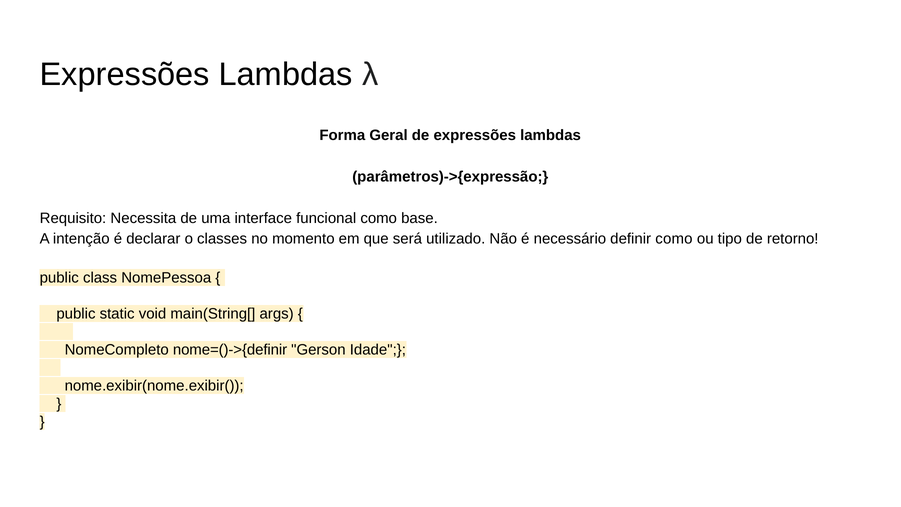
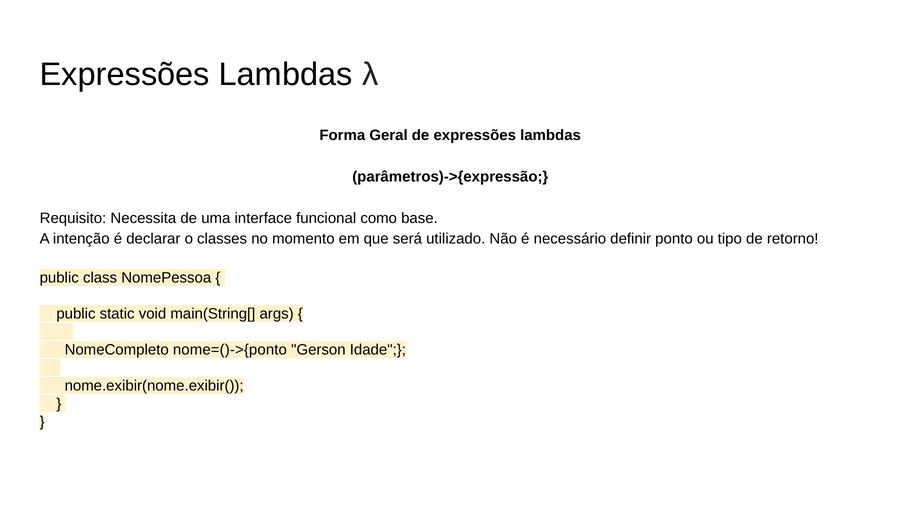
definir como: como -> ponto
nome=()->{definir: nome=()->{definir -> nome=()->{ponto
